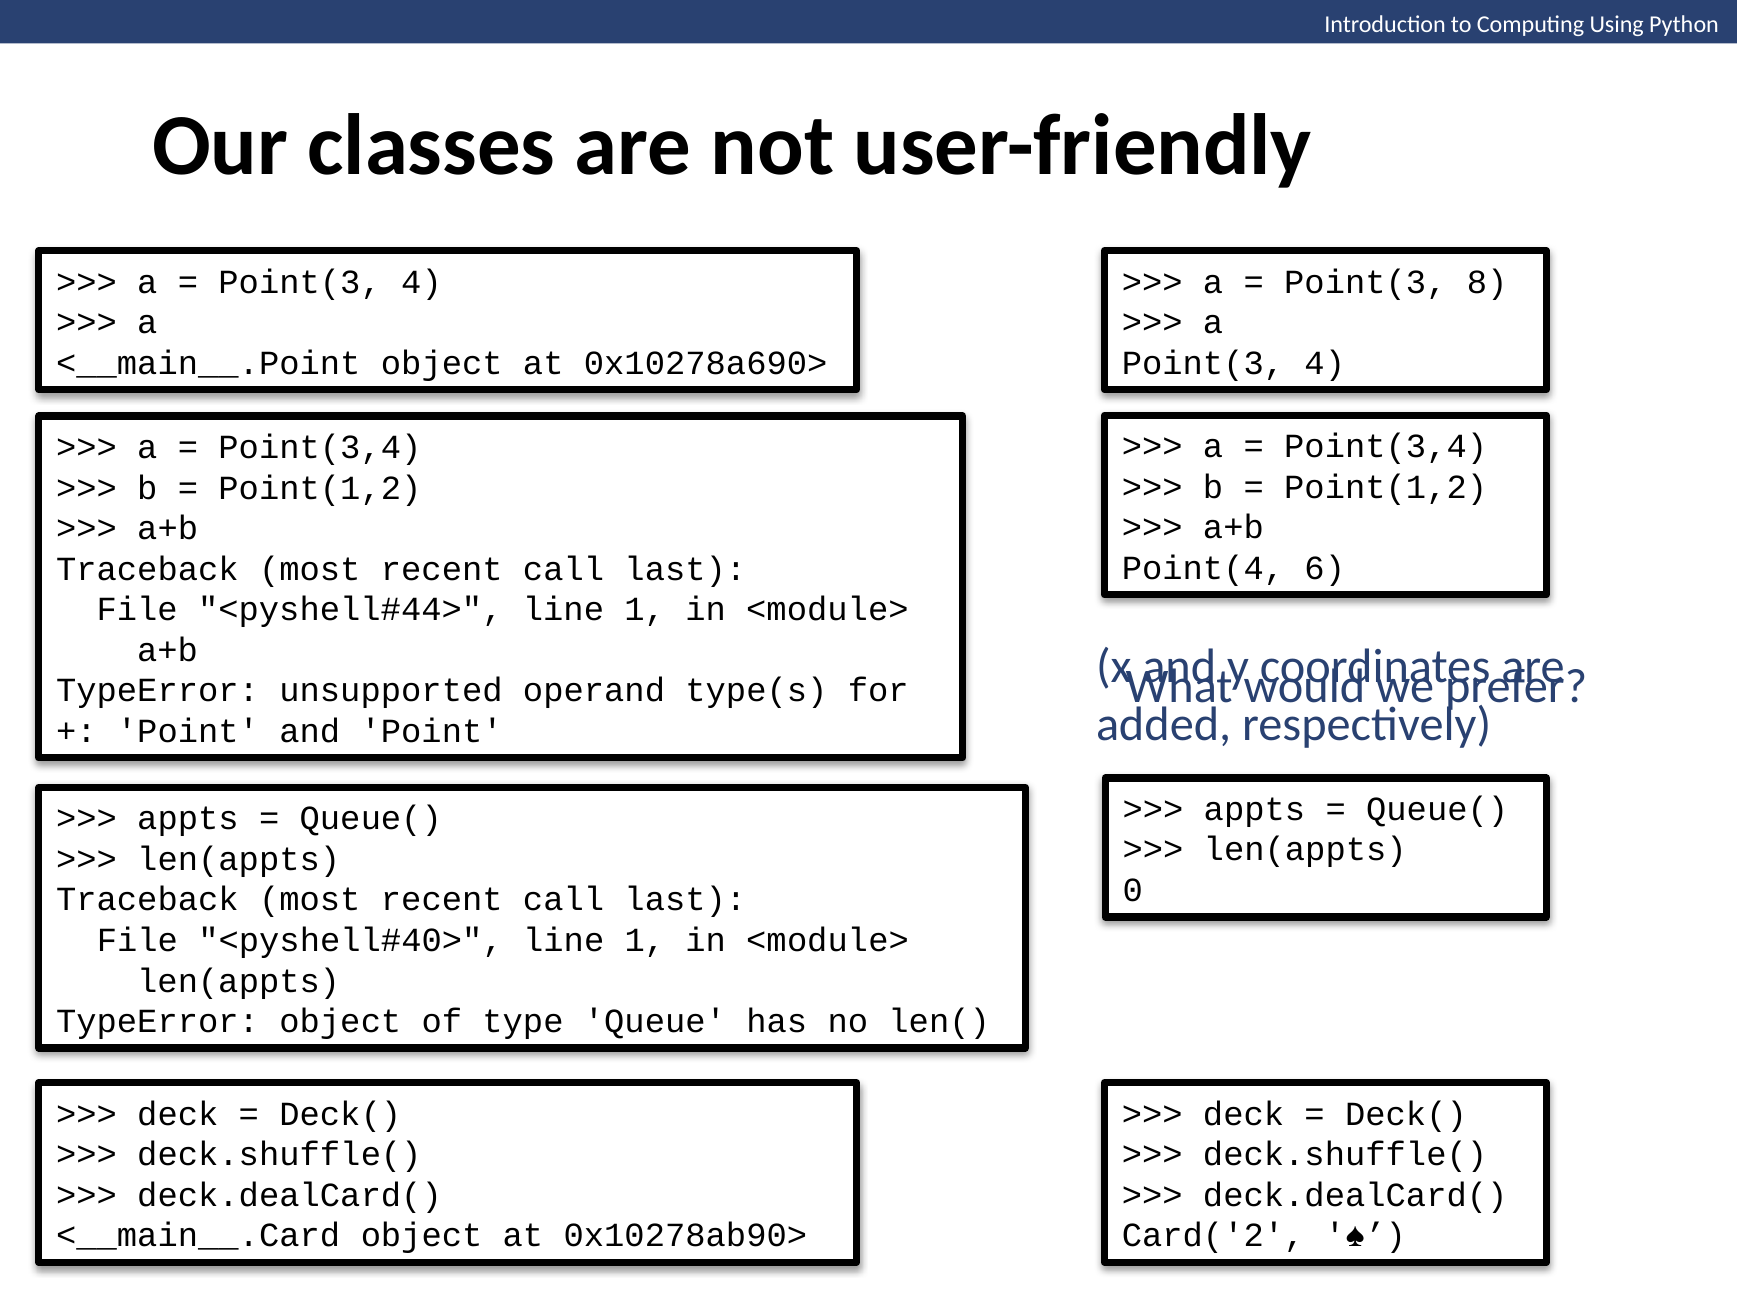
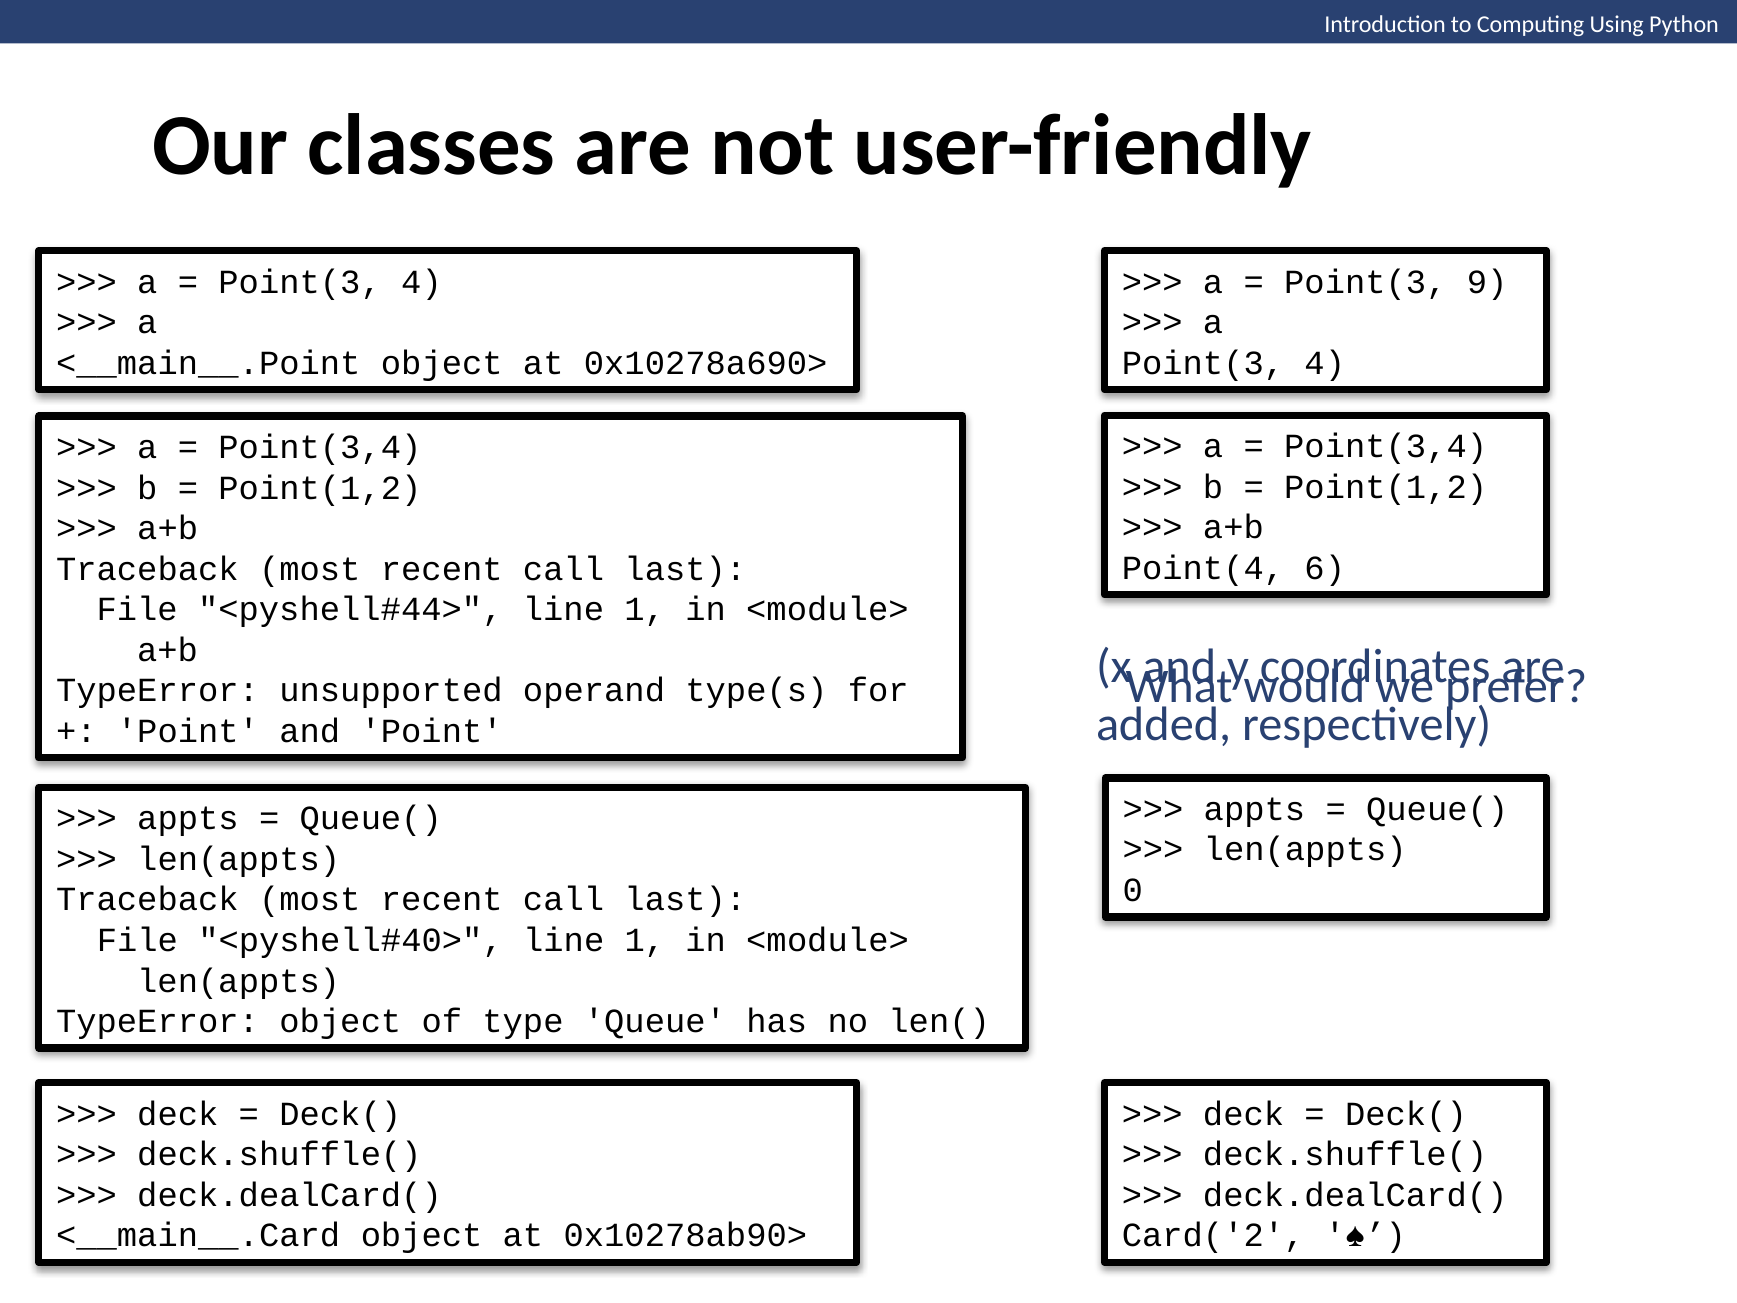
8: 8 -> 9
